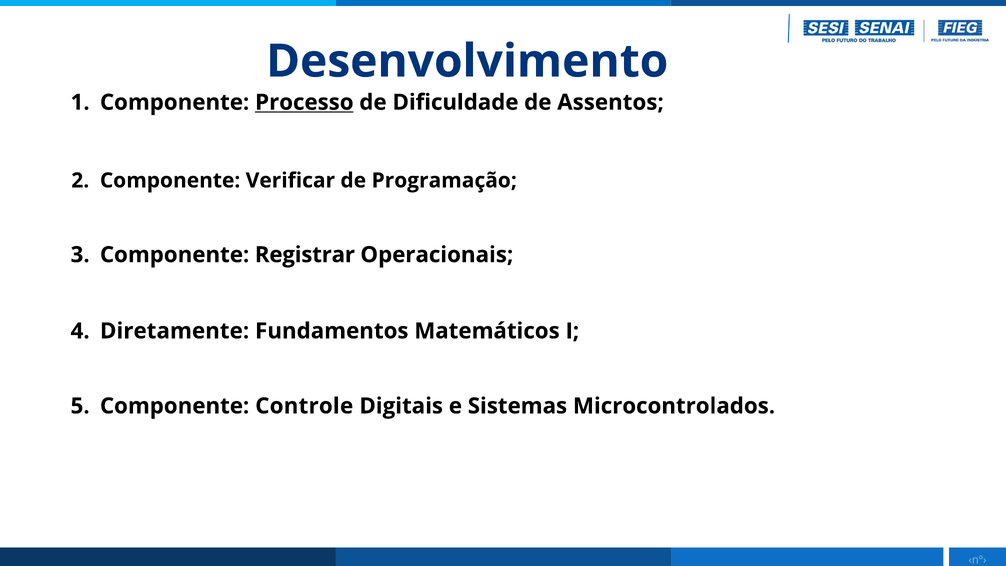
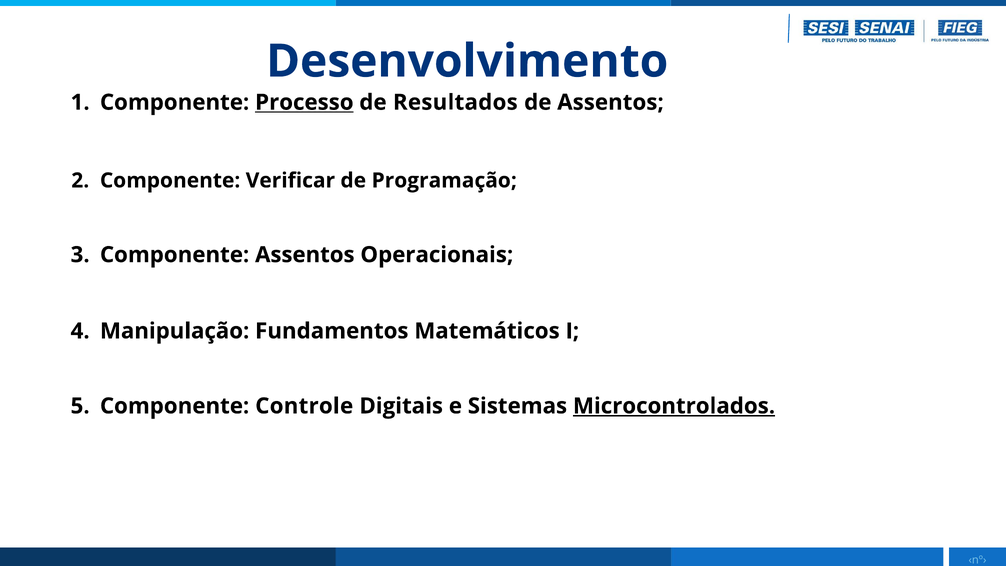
Dificuldade: Dificuldade -> Resultados
Componente Registrar: Registrar -> Assentos
Diretamente: Diretamente -> Manipulação
Microcontrolados underline: none -> present
